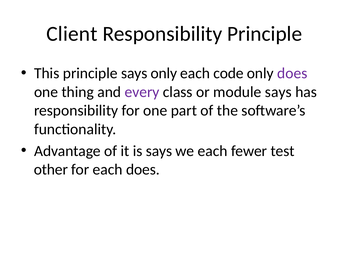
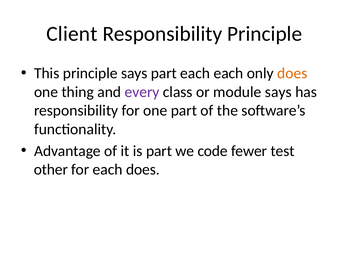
says only: only -> part
each code: code -> each
does at (292, 73) colour: purple -> orange
is says: says -> part
we each: each -> code
